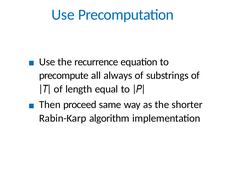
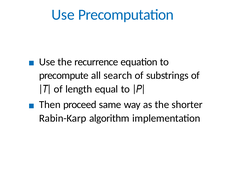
always: always -> search
